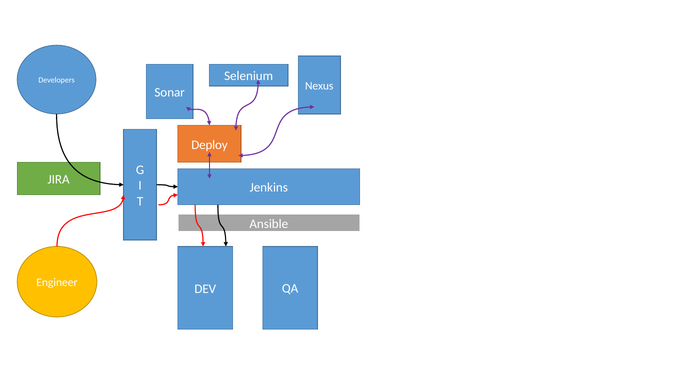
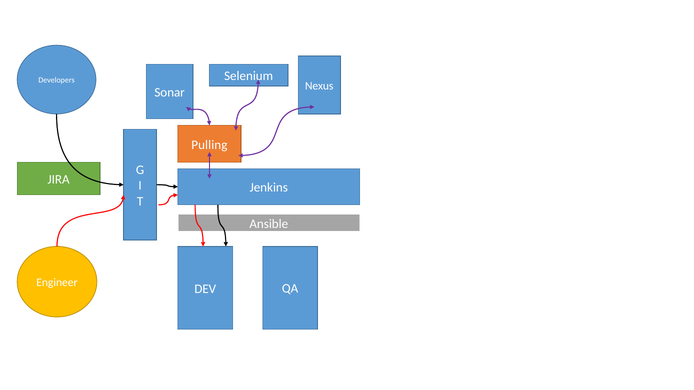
Deploy: Deploy -> Pulling
